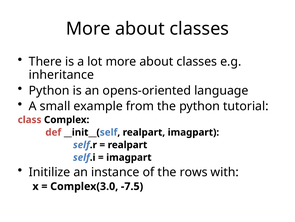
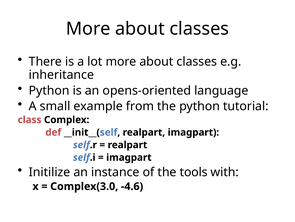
rows: rows -> tools
-7.5: -7.5 -> -4.6
